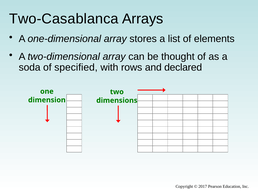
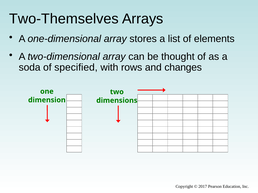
Two-Casablanca: Two-Casablanca -> Two-Themselves
declared: declared -> changes
